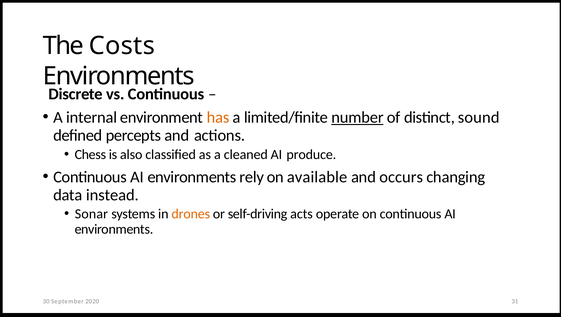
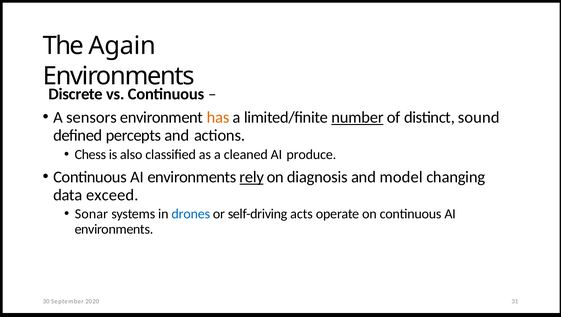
Costs: Costs -> Again
internal: internal -> sensors
rely underline: none -> present
available: available -> diagnosis
occurs: occurs -> model
instead: instead -> exceed
drones colour: orange -> blue
